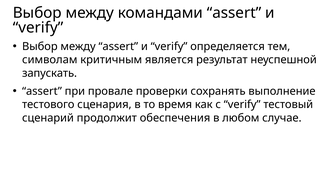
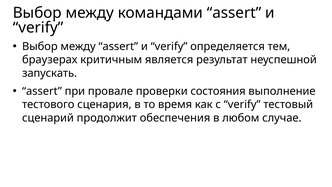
символам: символам -> браузерах
сохранять: сохранять -> состояния
